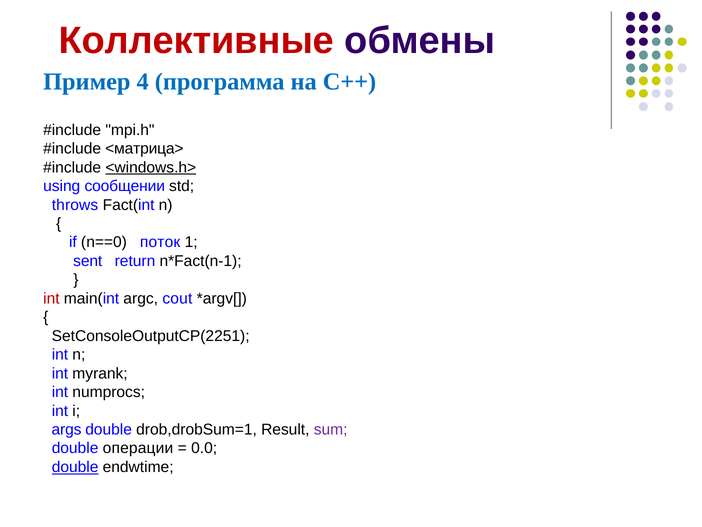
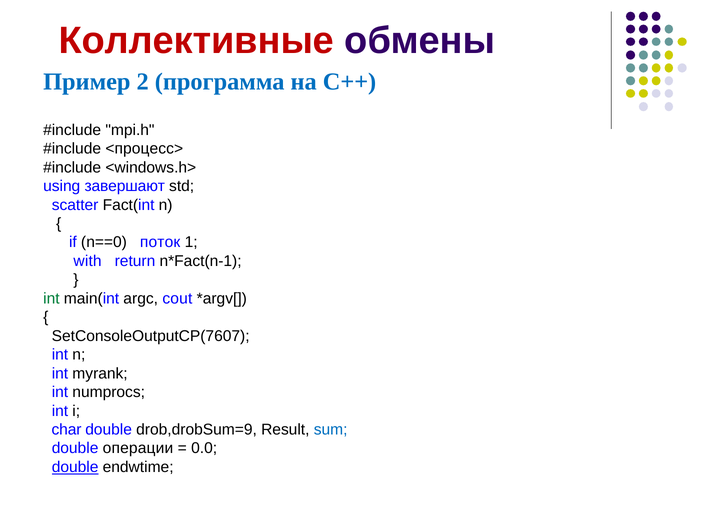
4: 4 -> 2
<матрица>: <матрица> -> <процесс>
<windows.h> underline: present -> none
сообщении: сообщении -> завершают
throws: throws -> scatter
sent: sent -> with
int at (51, 298) colour: red -> green
SetConsoleOutputCP(2251: SetConsoleOutputCP(2251 -> SetConsoleOutputCP(7607
args: args -> char
drob,drobSum=1: drob,drobSum=1 -> drob,drobSum=9
sum colour: purple -> blue
